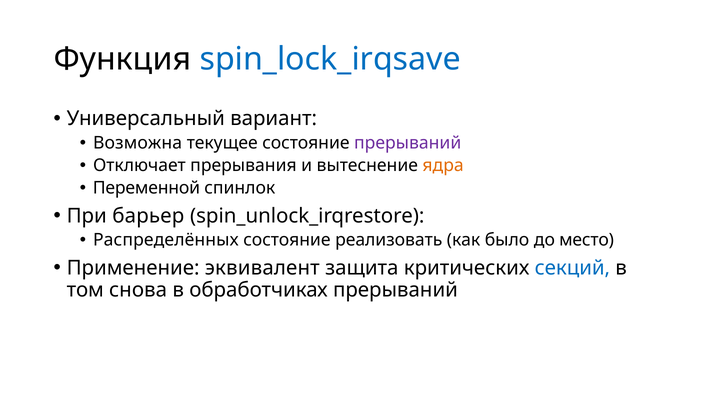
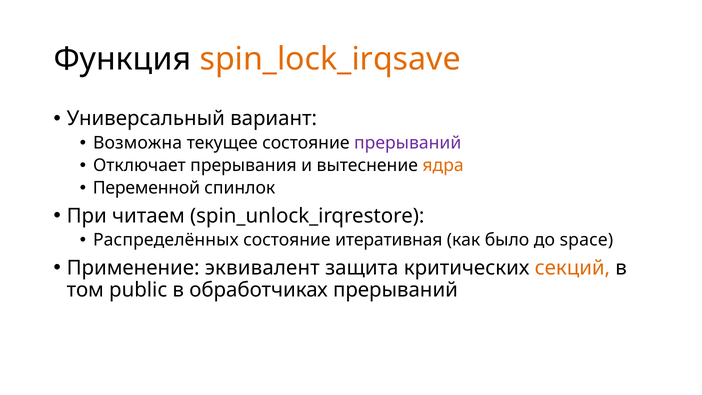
spin_lock_irqsave colour: blue -> orange
барьер: барьер -> читаем
реализовать: реализовать -> итеративная
место: место -> space
секций colour: blue -> orange
снова: снова -> public
